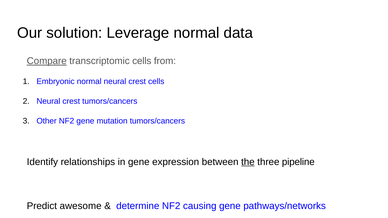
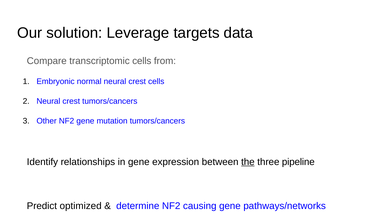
Leverage normal: normal -> targets
Compare underline: present -> none
awesome: awesome -> optimized
